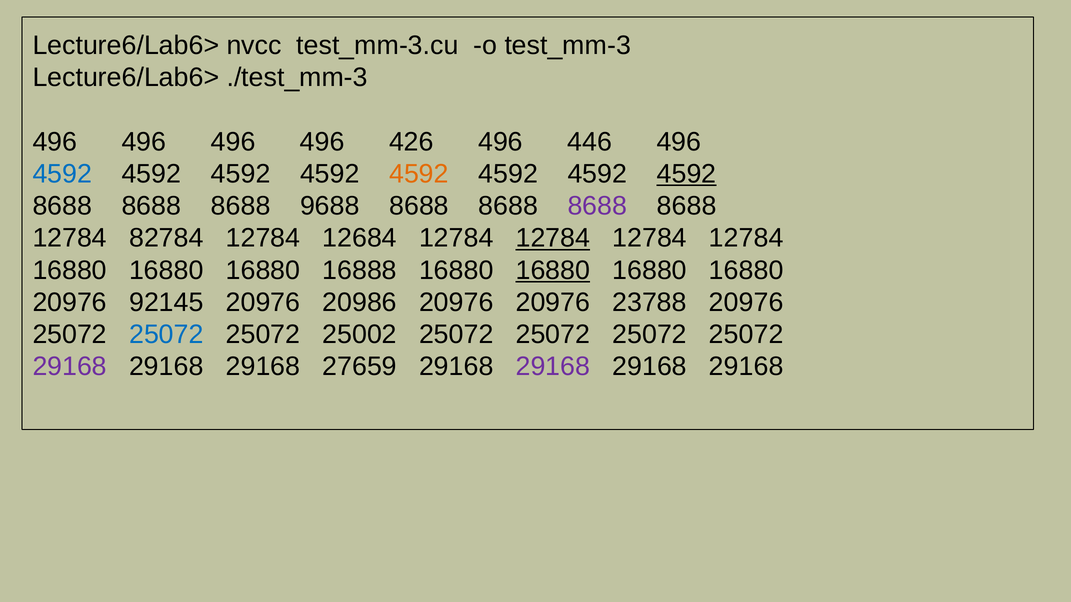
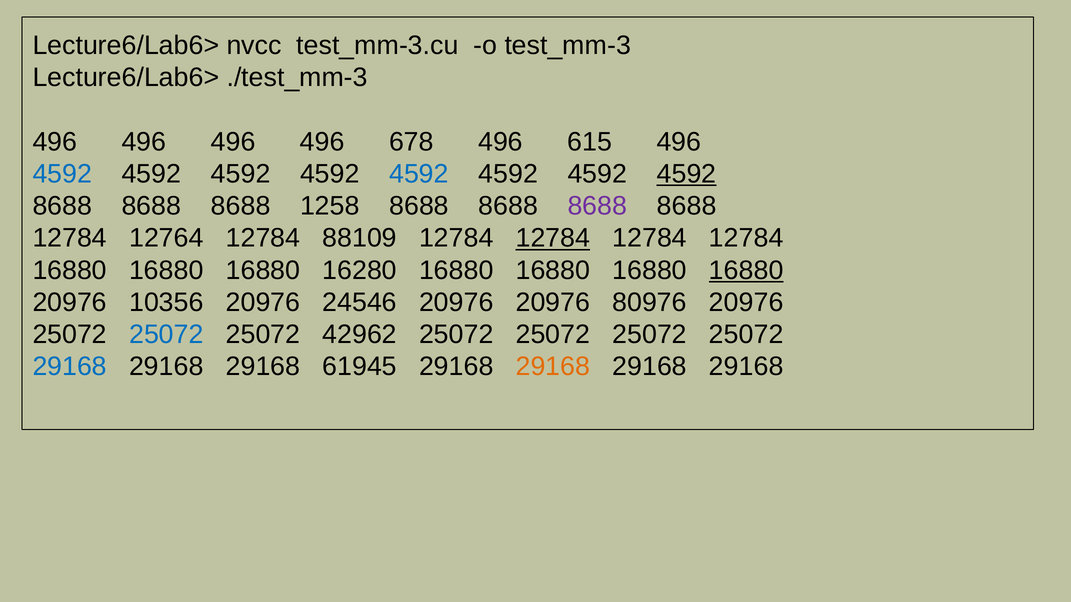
426: 426 -> 678
446: 446 -> 615
4592 at (419, 174) colour: orange -> blue
9688: 9688 -> 1258
82784: 82784 -> 12764
12684: 12684 -> 88109
16888: 16888 -> 16280
16880 at (553, 270) underline: present -> none
16880 at (746, 270) underline: none -> present
92145: 92145 -> 10356
20986: 20986 -> 24546
23788: 23788 -> 80976
25002: 25002 -> 42962
29168 at (70, 367) colour: purple -> blue
27659: 27659 -> 61945
29168 at (553, 367) colour: purple -> orange
